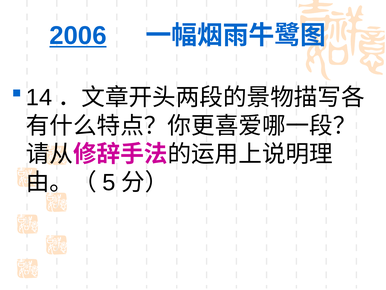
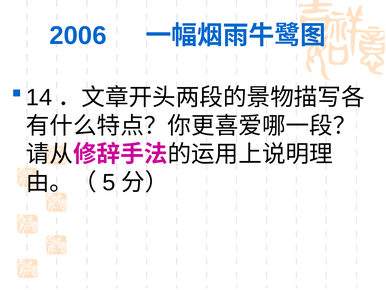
2006 underline: present -> none
